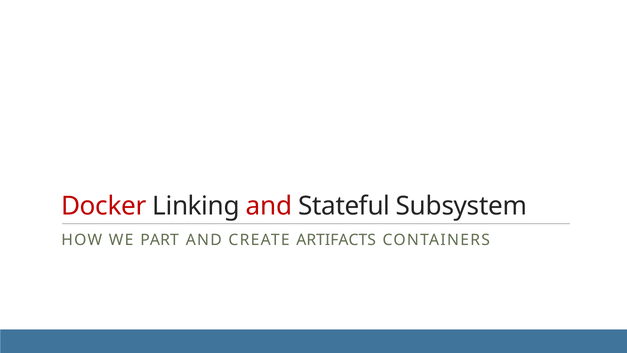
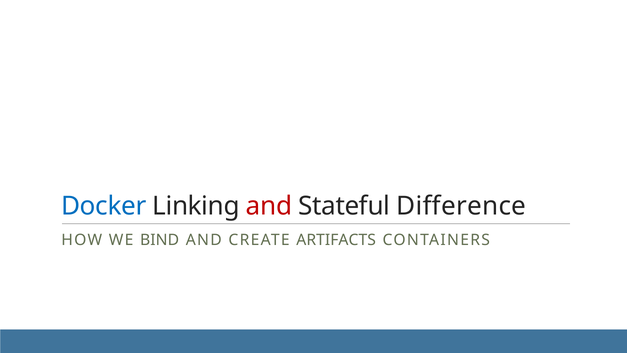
Docker colour: red -> blue
Subsystem: Subsystem -> Difference
PART: PART -> BIND
